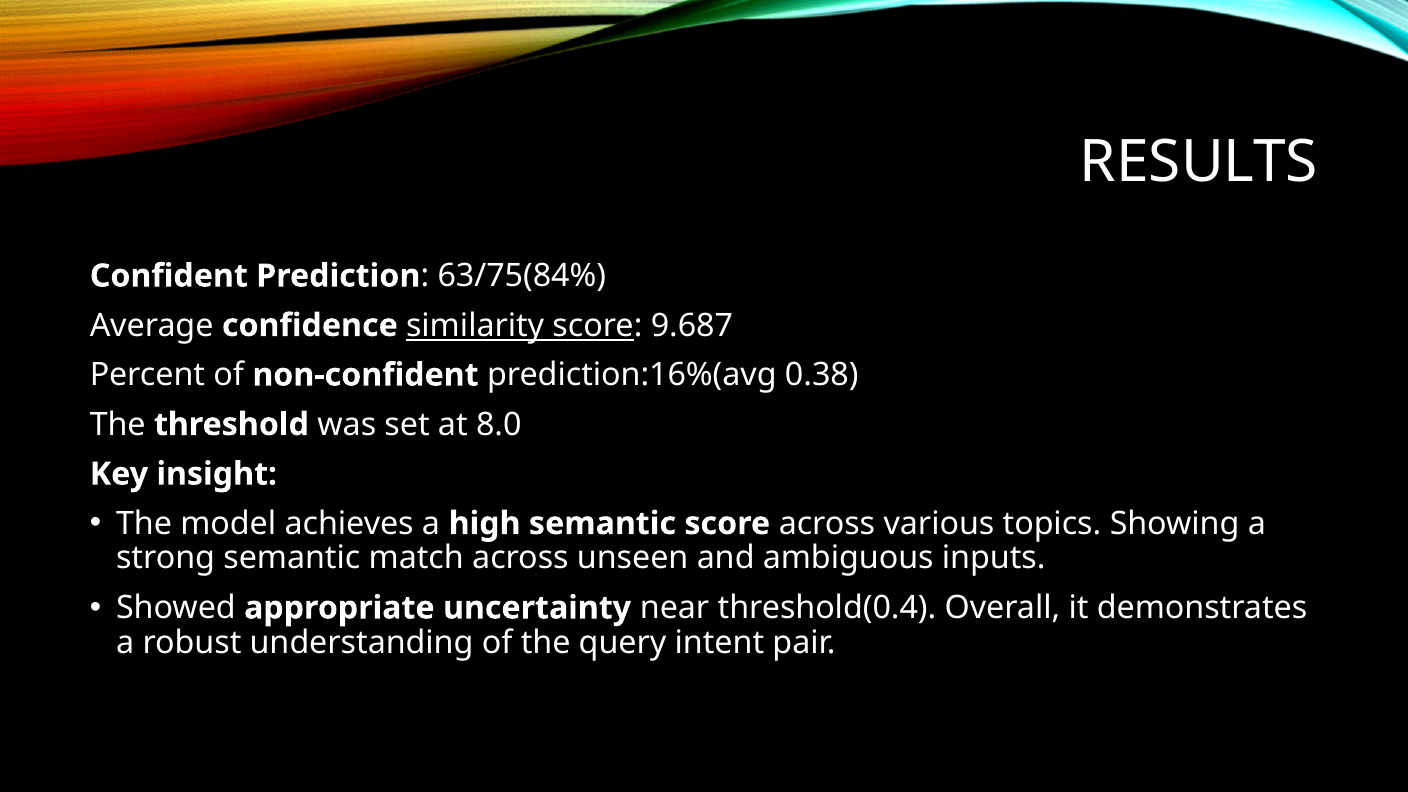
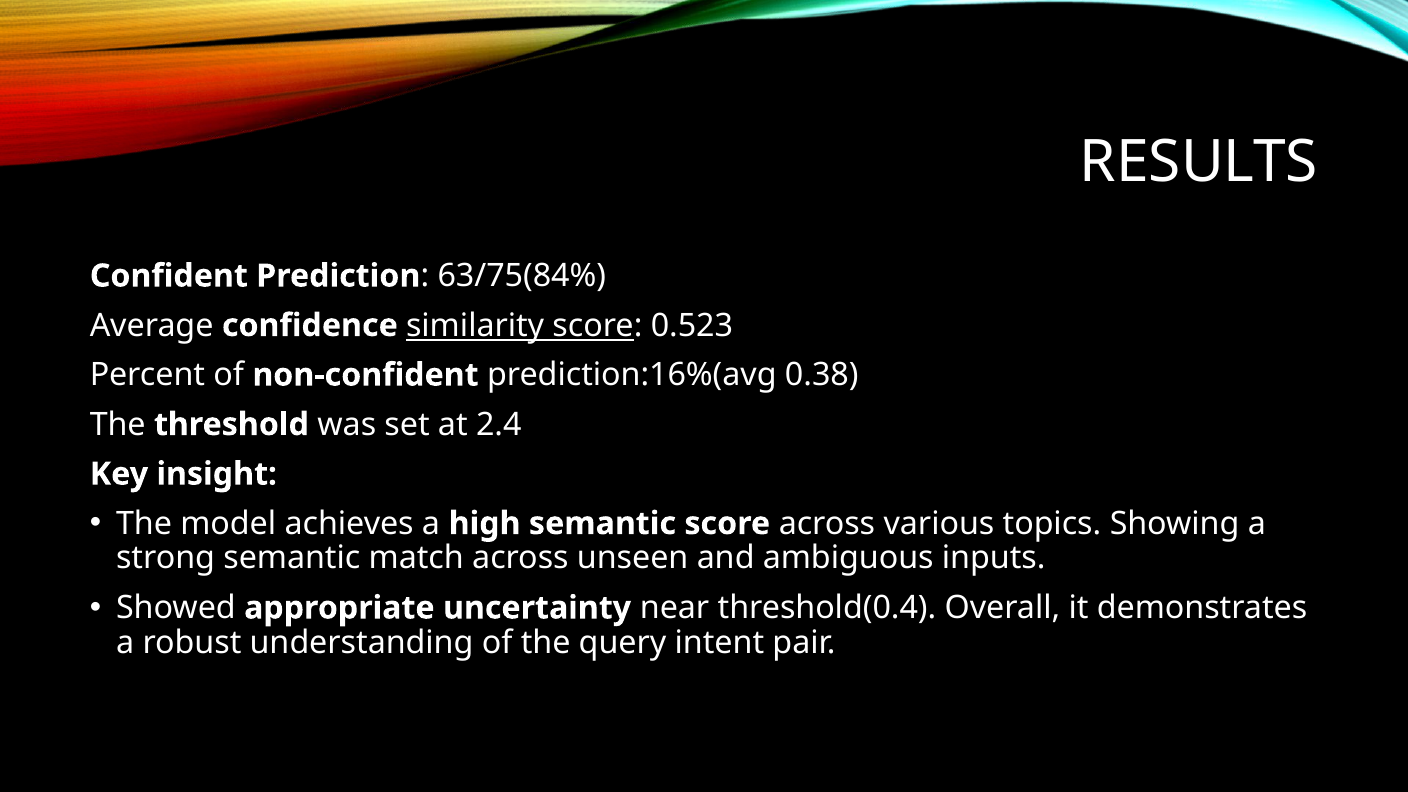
9.687: 9.687 -> 0.523
8.0: 8.0 -> 2.4
